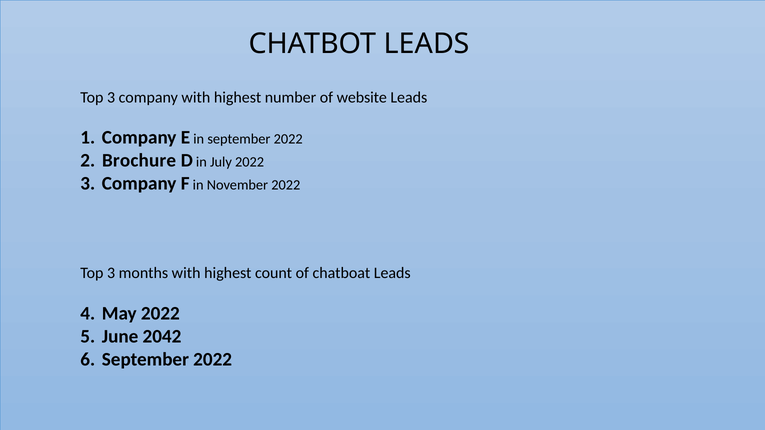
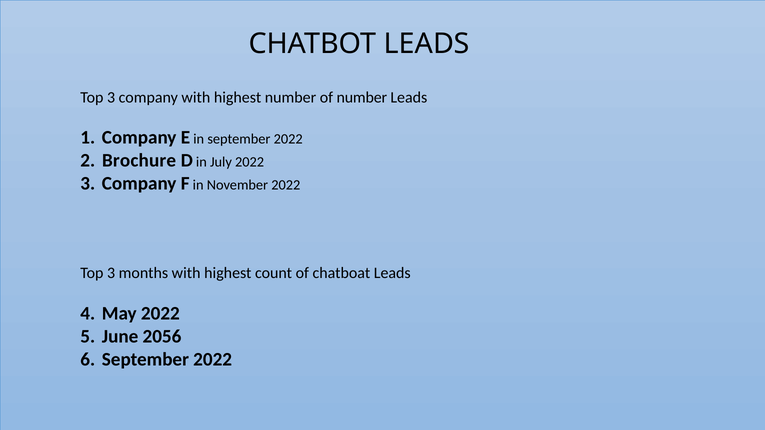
of website: website -> number
2042: 2042 -> 2056
